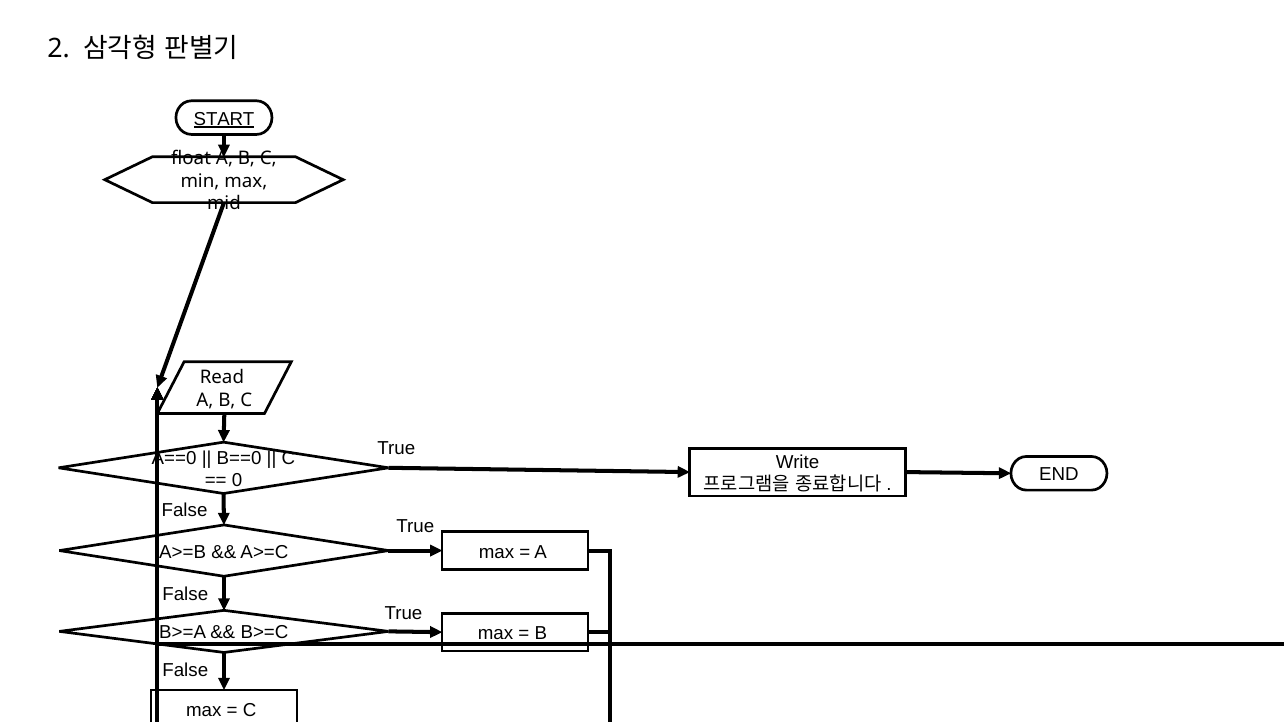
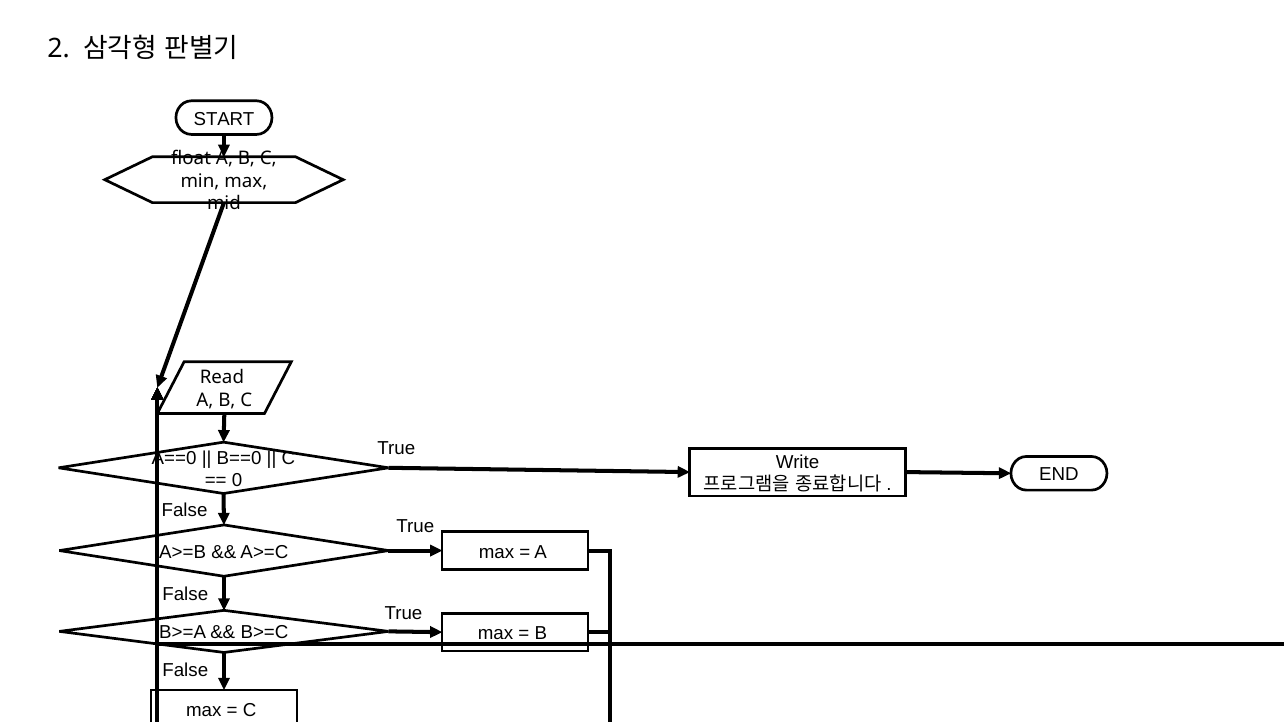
START underline: present -> none
